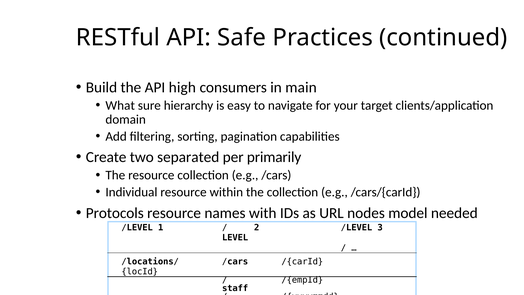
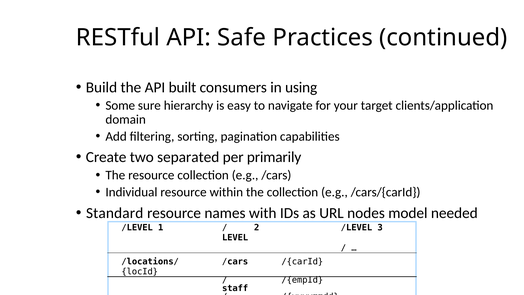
high: high -> built
main: main -> using
What: What -> Some
Protocols: Protocols -> Standard
